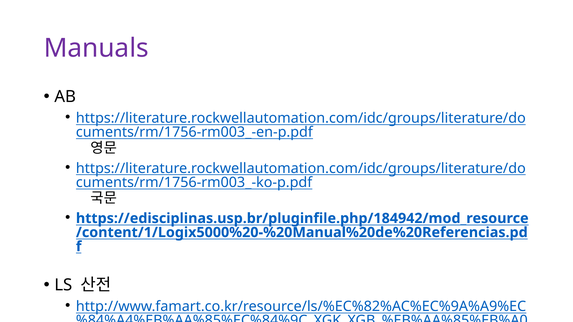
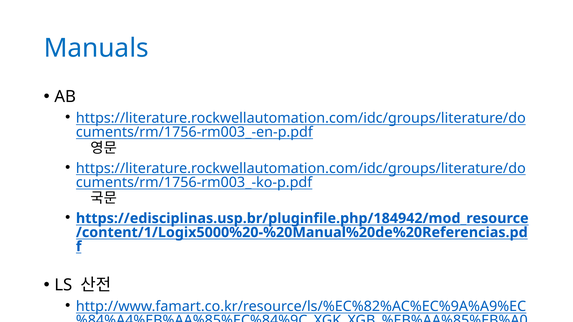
Manuals colour: purple -> blue
